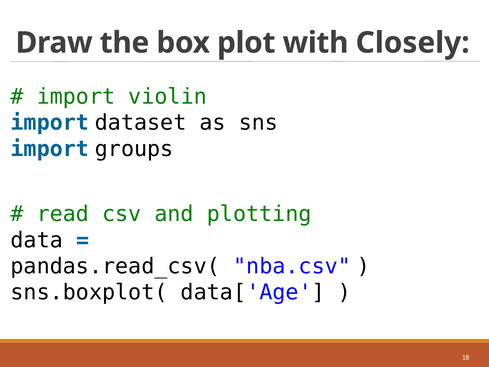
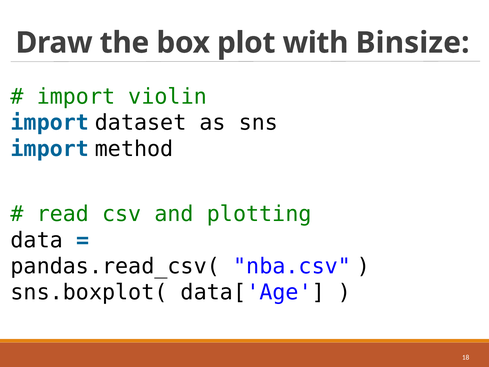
Closely: Closely -> Binsize
groups: groups -> method
